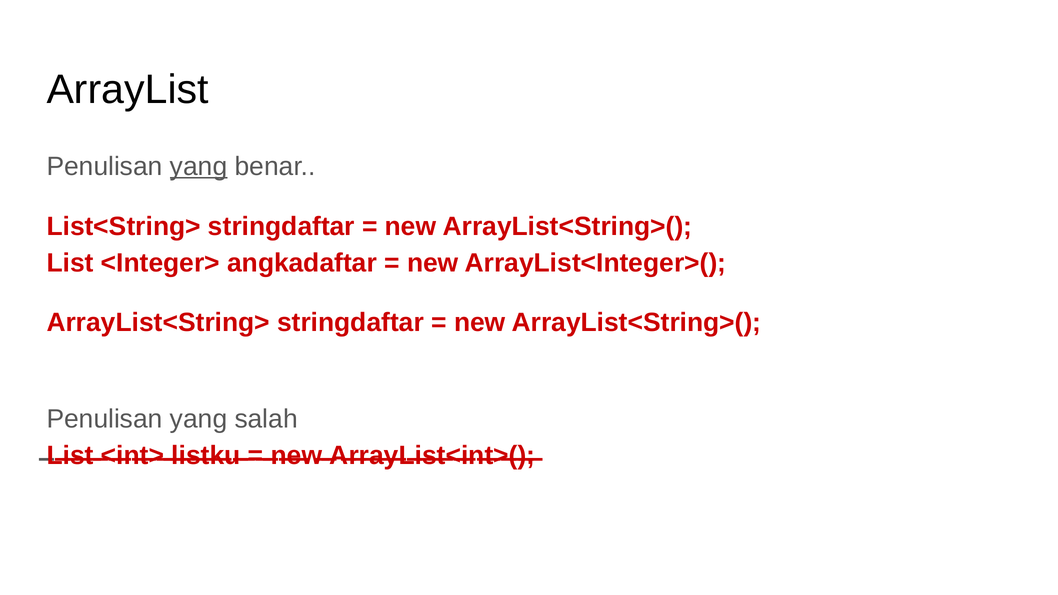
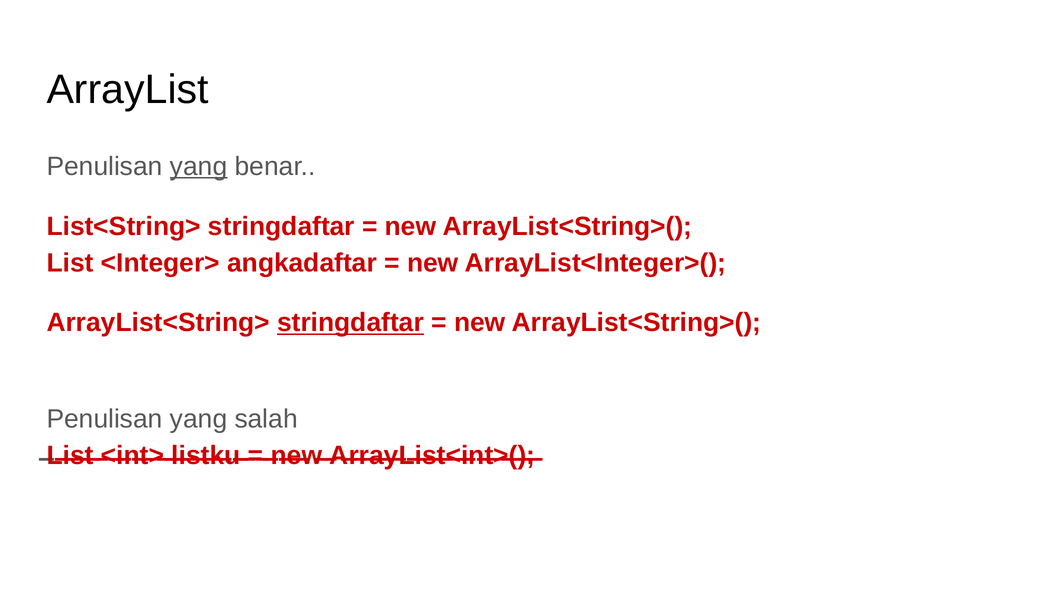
stringdaftar at (350, 323) underline: none -> present
